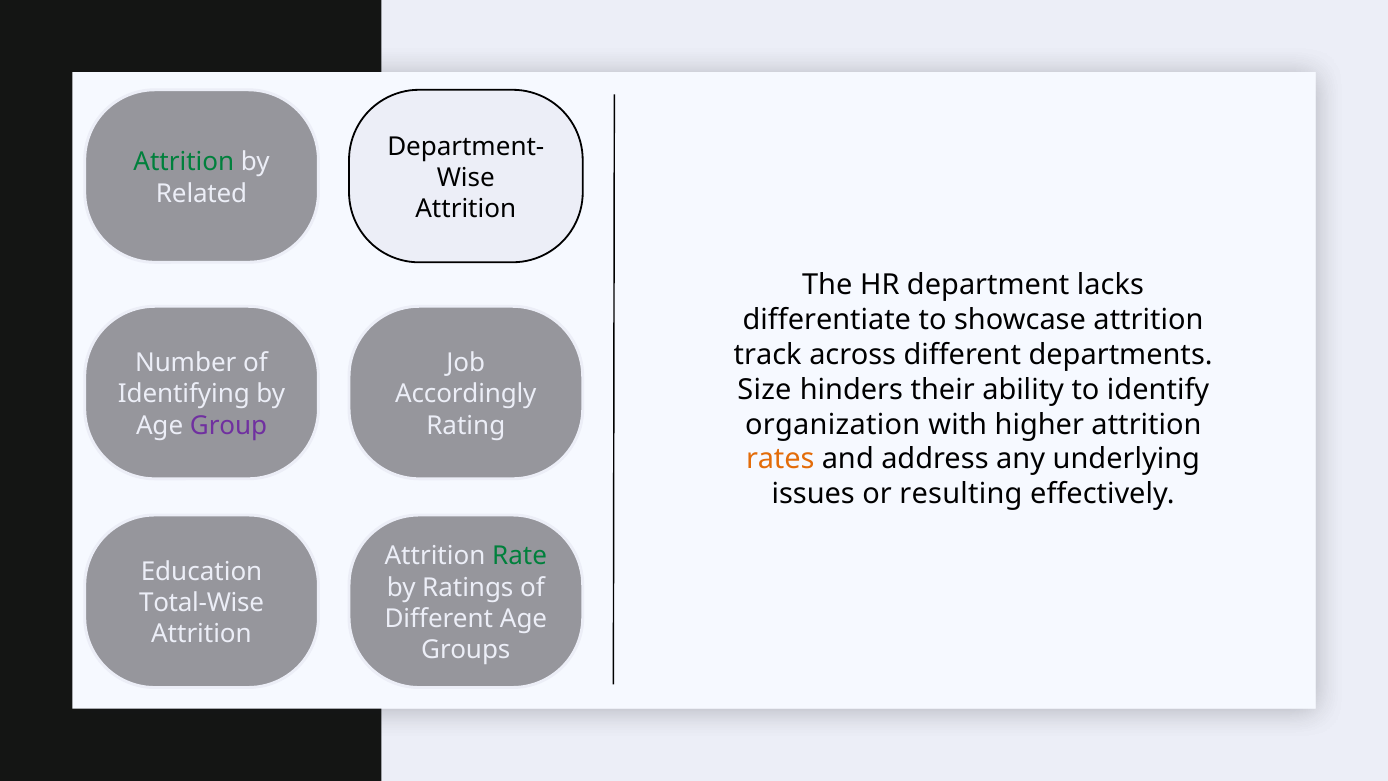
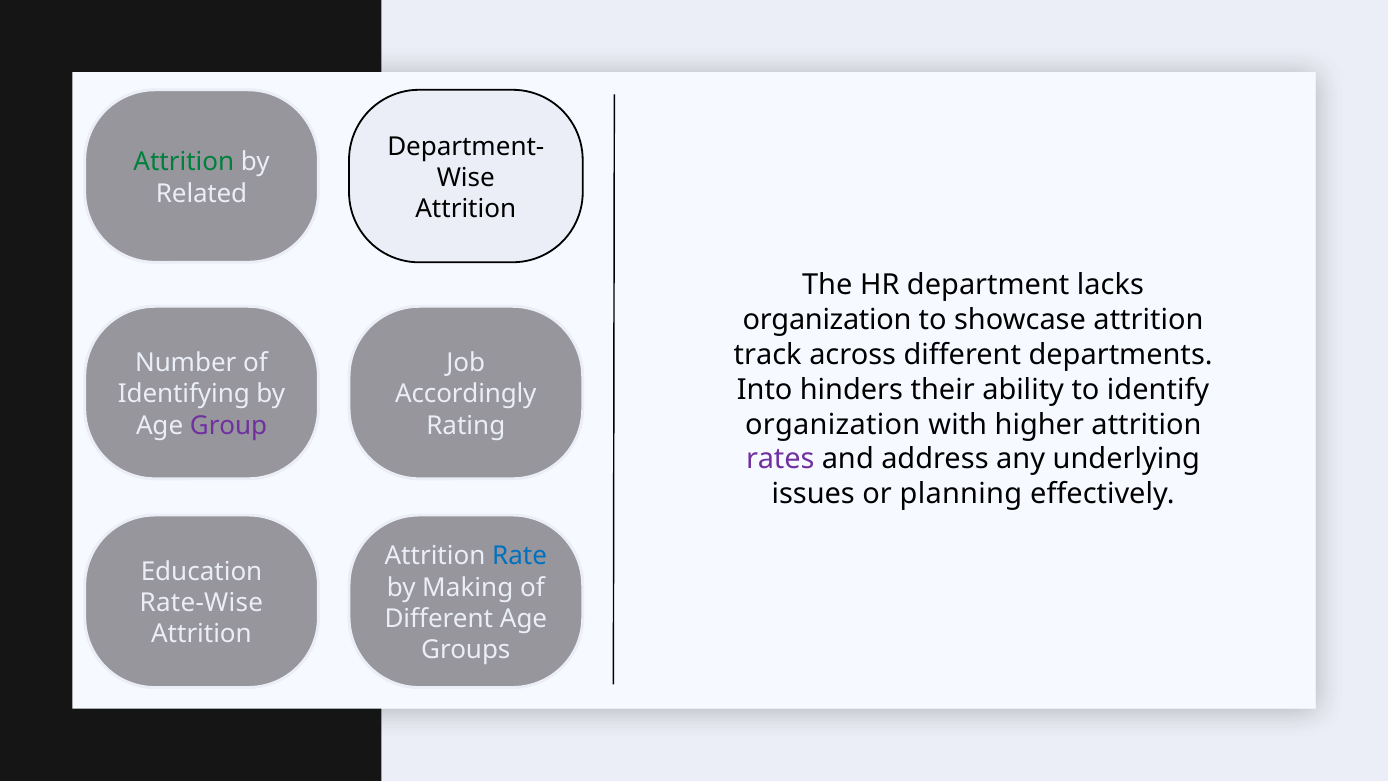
differentiate at (827, 320): differentiate -> organization
Size: Size -> Into
rates colour: orange -> purple
resulting: resulting -> planning
Rate colour: green -> blue
Ratings: Ratings -> Making
Total-Wise: Total-Wise -> Rate-Wise
